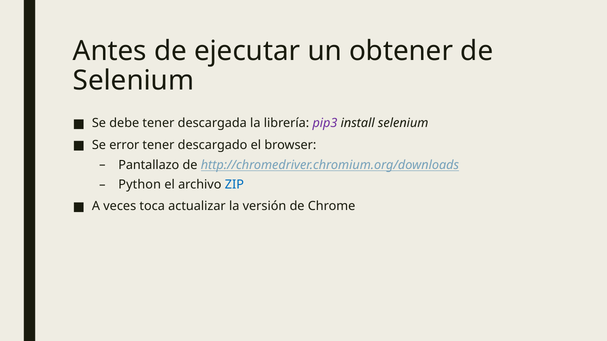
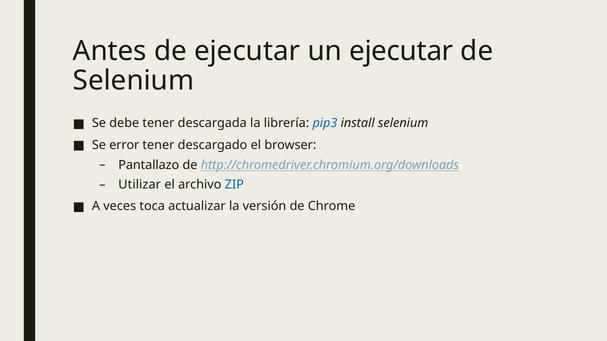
un obtener: obtener -> ejecutar
pip3 colour: purple -> blue
Python: Python -> Utilizar
